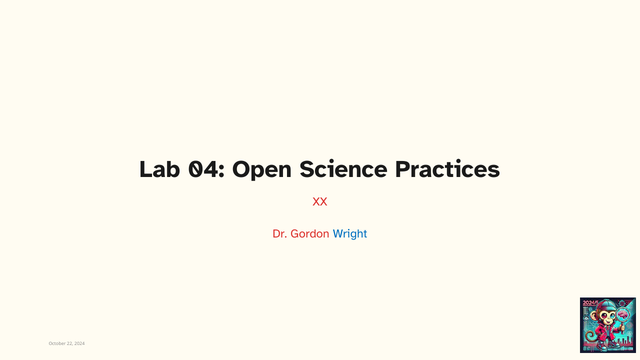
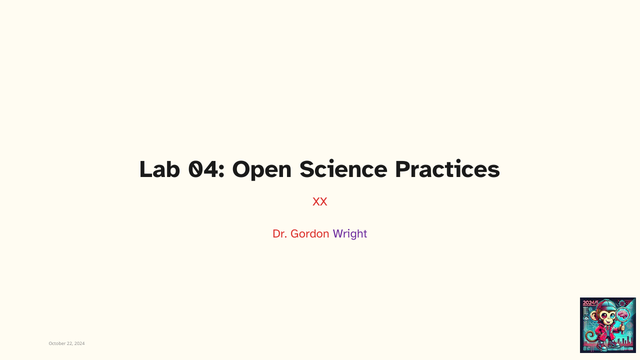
Wright colour: blue -> purple
